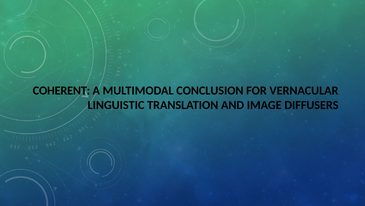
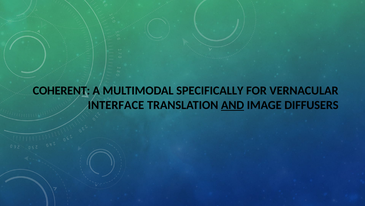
CONCLUSION: CONCLUSION -> SPECIFICALLY
LINGUISTIC: LINGUISTIC -> INTERFACE
AND underline: none -> present
